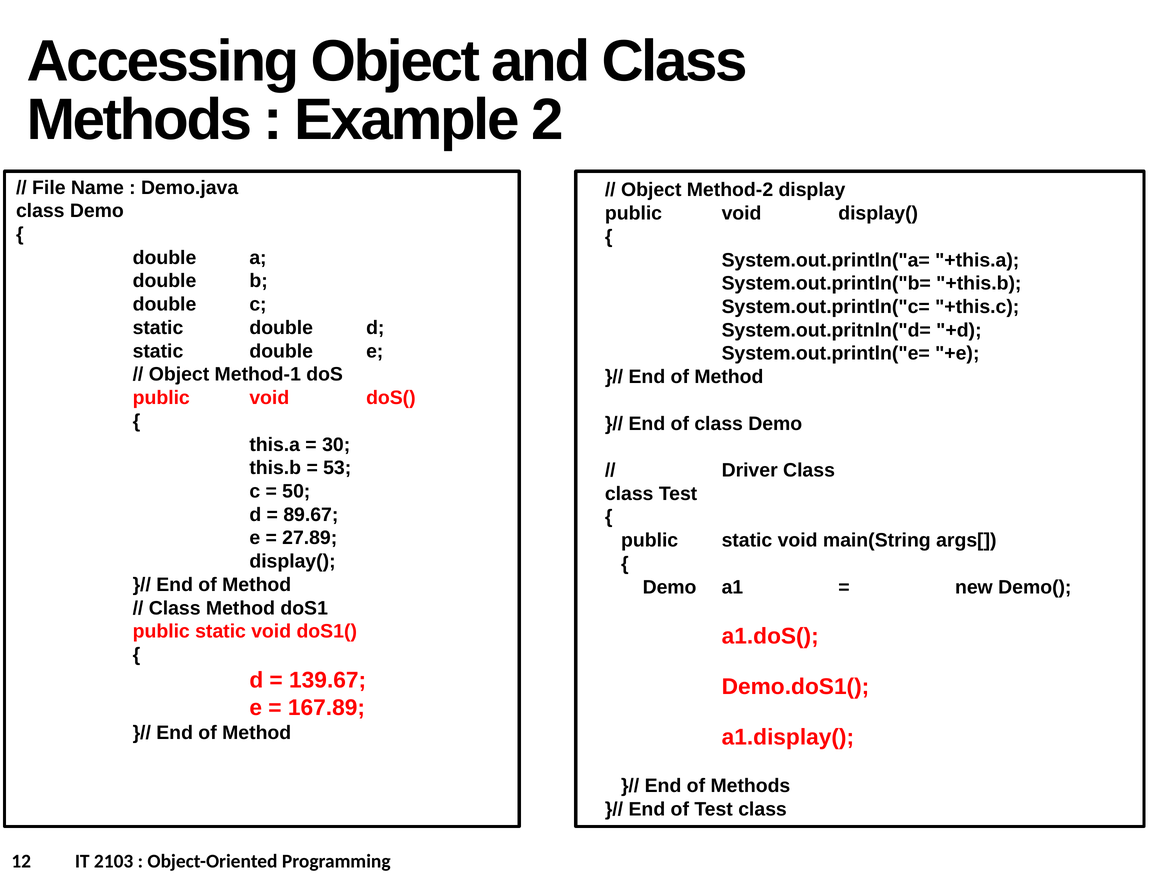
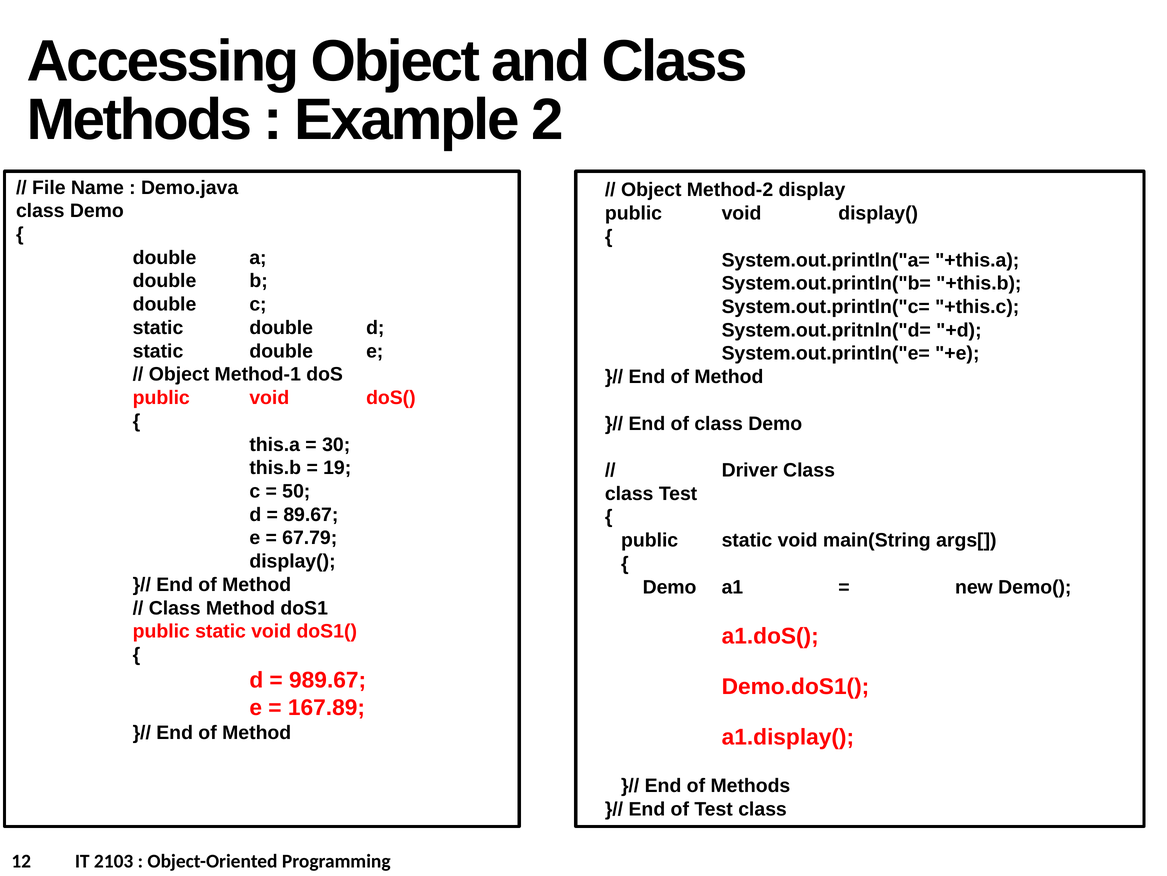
53: 53 -> 19
27.89: 27.89 -> 67.79
139.67: 139.67 -> 989.67
